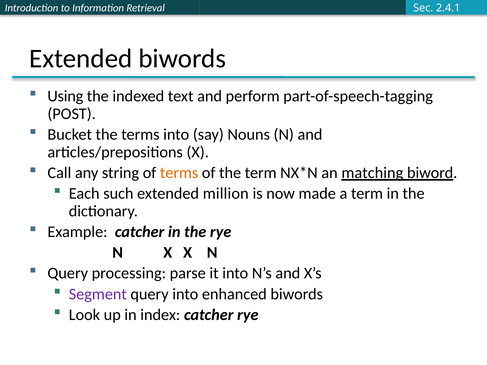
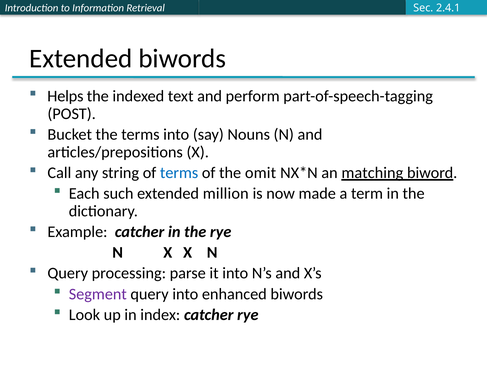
Using: Using -> Helps
terms at (179, 173) colour: orange -> blue
the term: term -> omit
